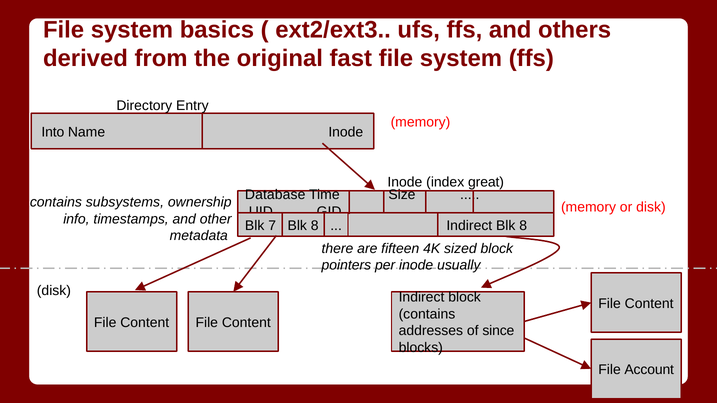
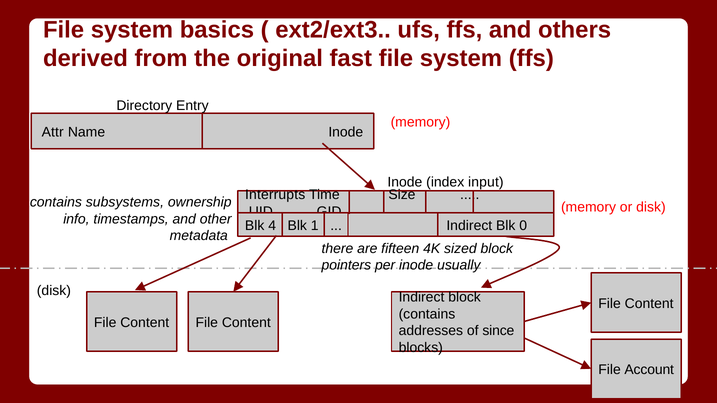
Into: Into -> Attr
great: great -> input
Database: Database -> Interrupts
7: 7 -> 4
8 at (315, 226): 8 -> 1
Indirect Blk 8: 8 -> 0
